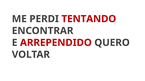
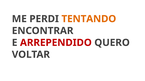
TENTANDO colour: red -> orange
